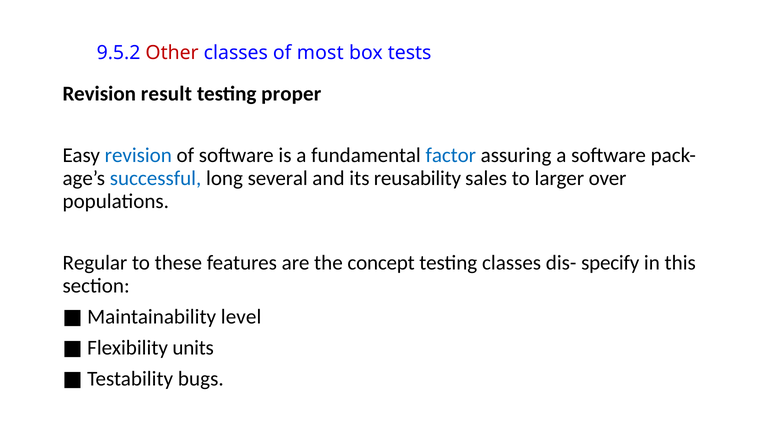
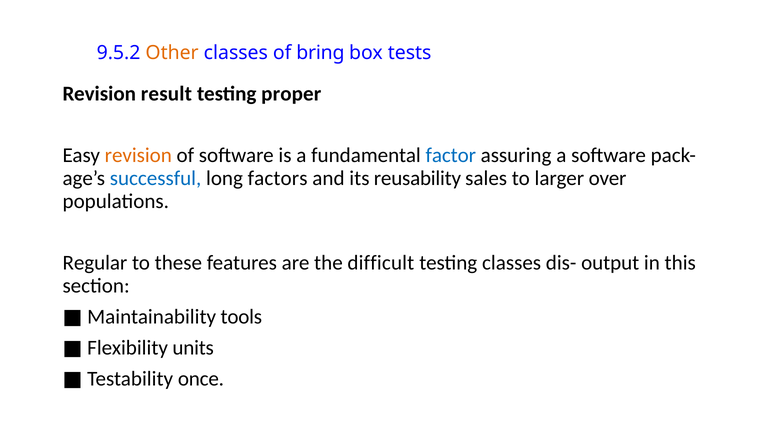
Other colour: red -> orange
most: most -> bring
revision at (138, 155) colour: blue -> orange
several: several -> factors
concept: concept -> difficult
specify: specify -> output
level: level -> tools
bugs: bugs -> once
